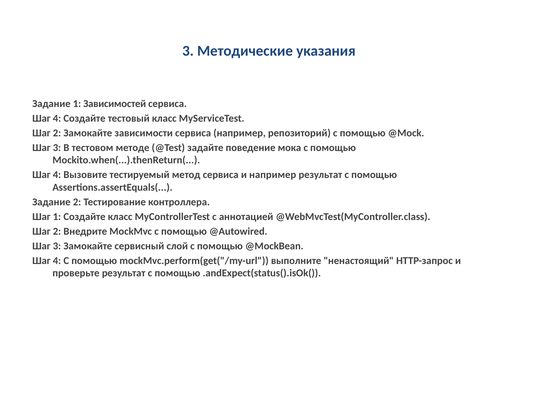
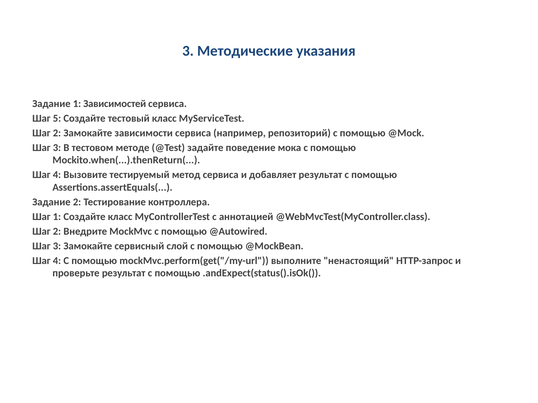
4 at (57, 119): 4 -> 5
и например: например -> добавляет
